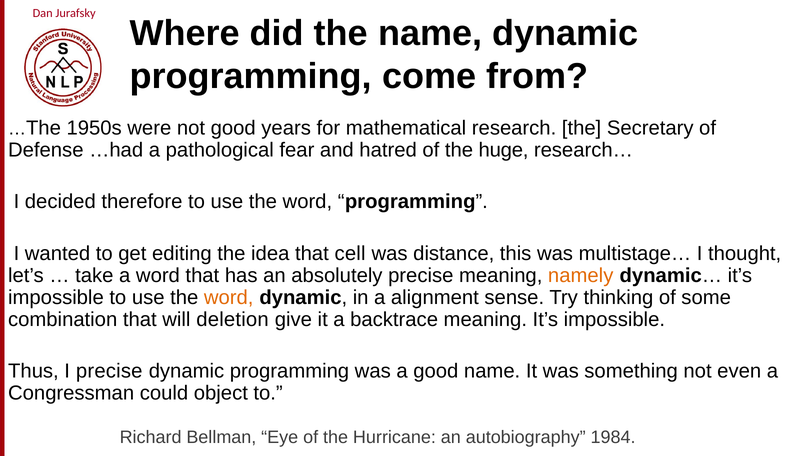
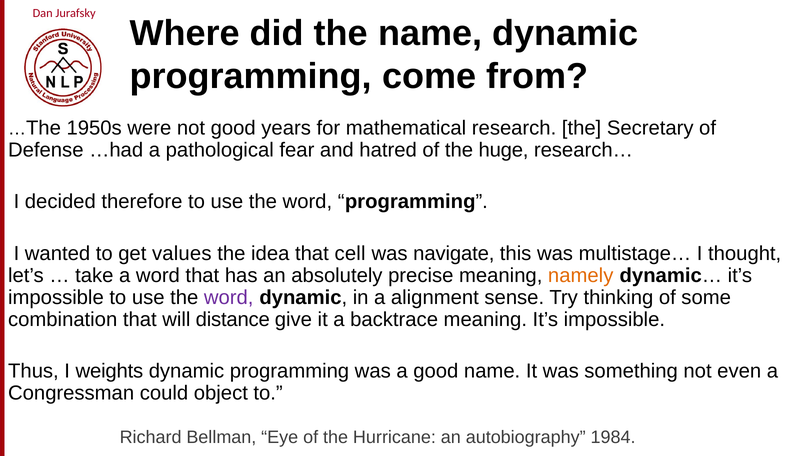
editing: editing -> values
distance: distance -> navigate
word at (229, 298) colour: orange -> purple
deletion: deletion -> distance
I precise: precise -> weights
